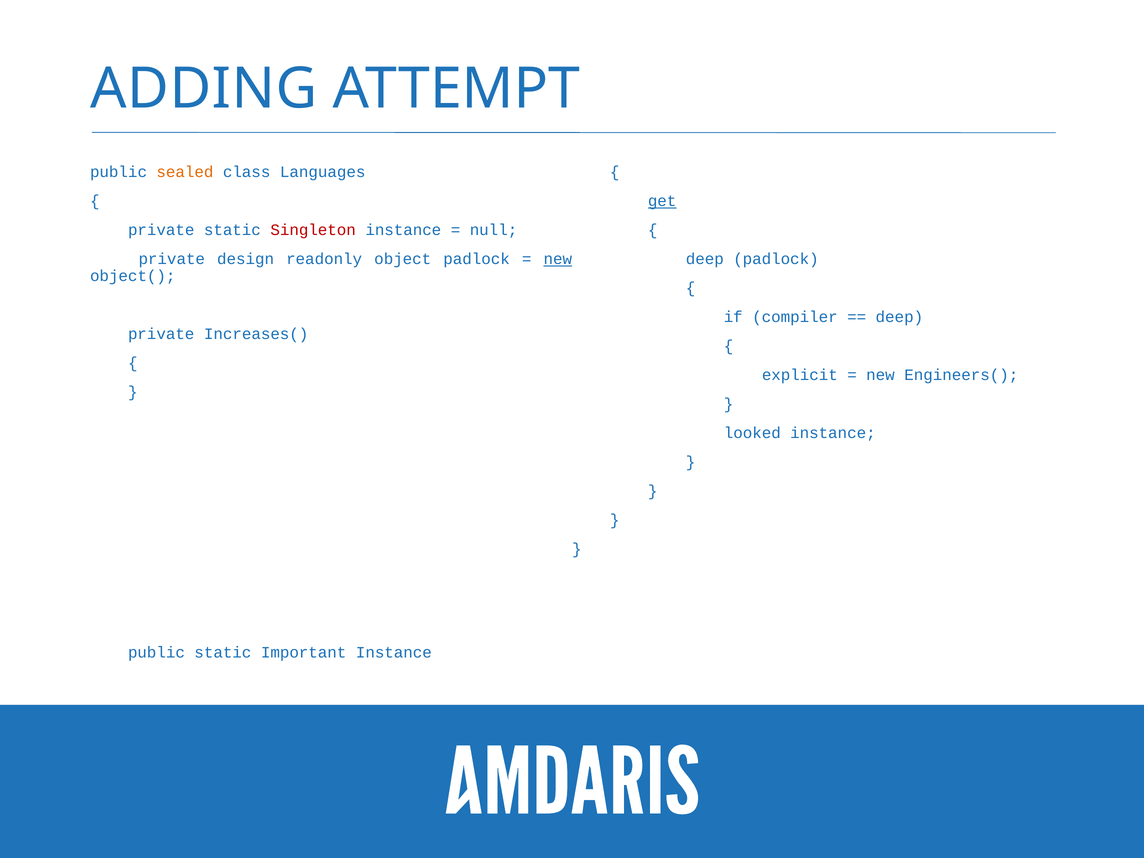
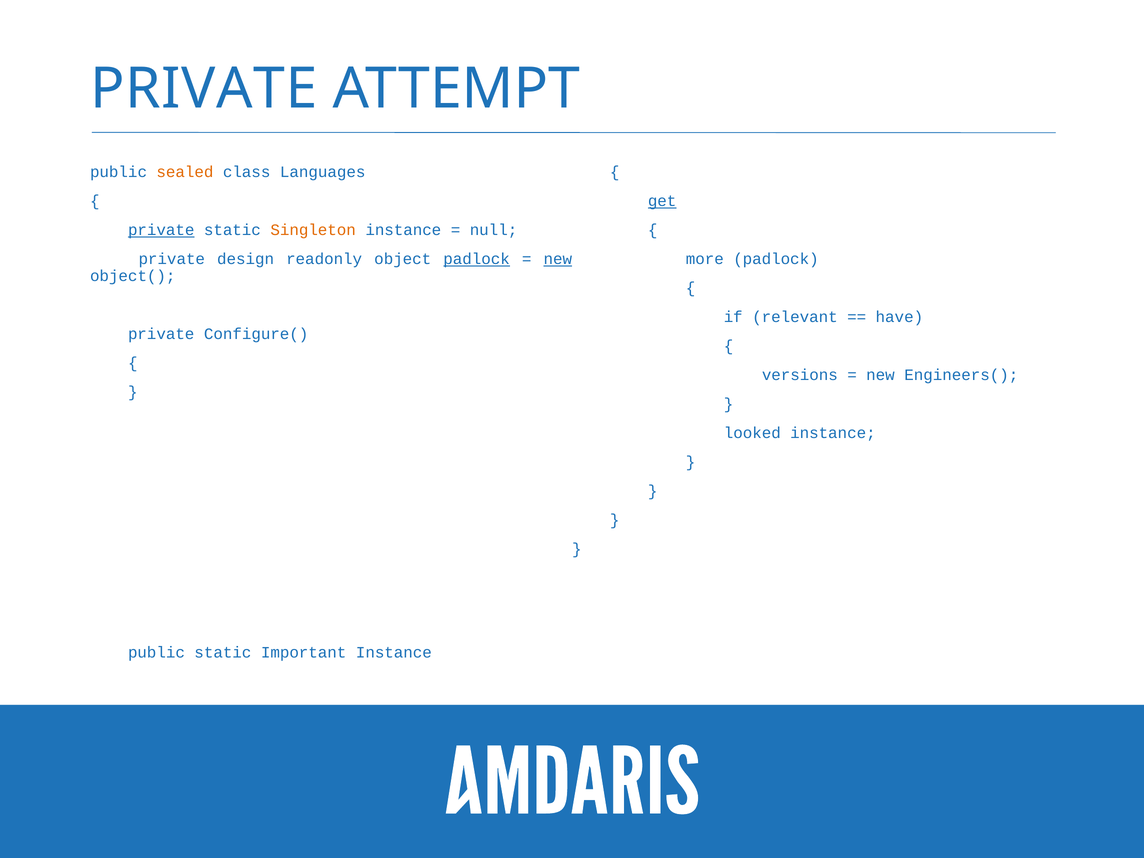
ADDING at (204, 89): ADDING -> PRIVATE
private at (161, 230) underline: none -> present
Singleton colour: red -> orange
padlock at (477, 259) underline: none -> present
deep at (705, 259): deep -> more
compiler: compiler -> relevant
deep at (899, 317): deep -> have
Increases(: Increases( -> Configure(
explicit: explicit -> versions
